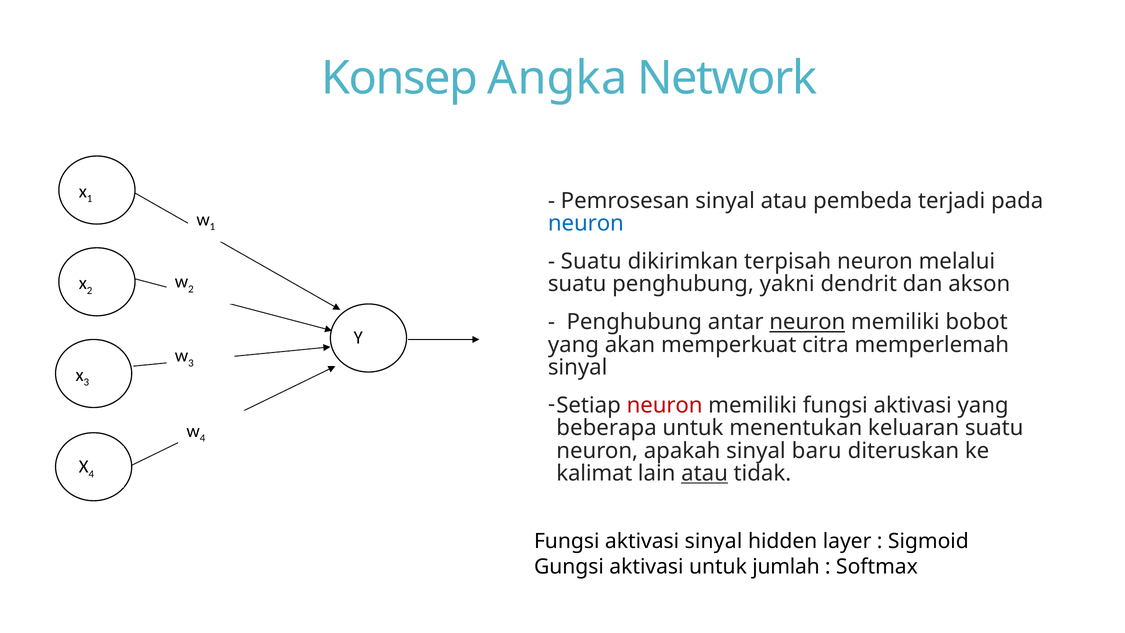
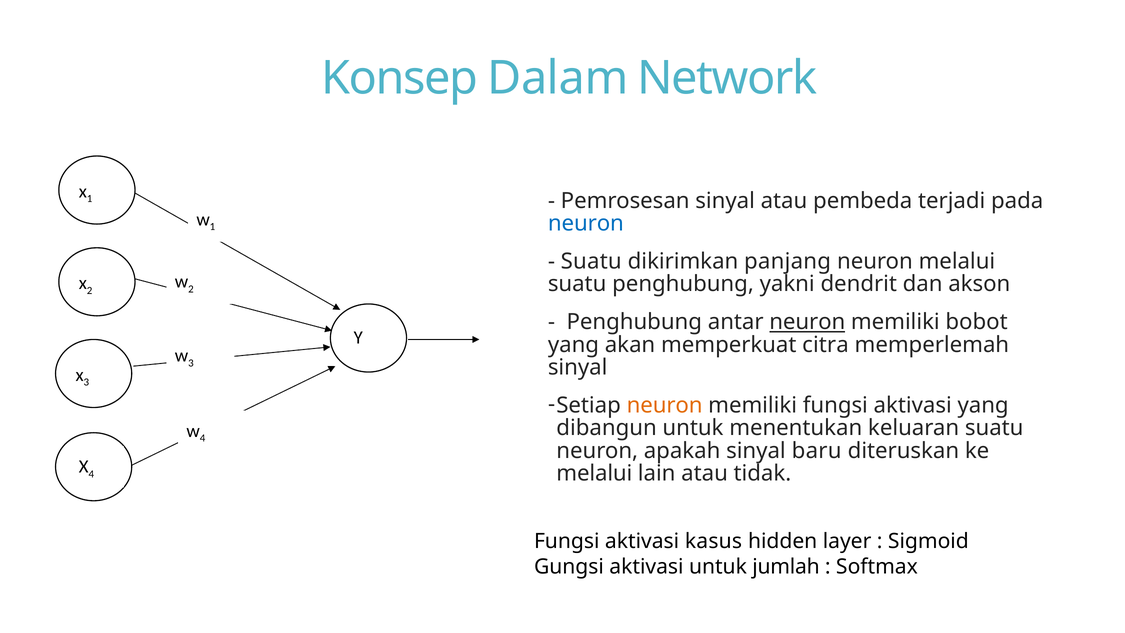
Angka: Angka -> Dalam
terpisah: terpisah -> panjang
neuron at (665, 405) colour: red -> orange
beberapa: beberapa -> dibangun
kalimat at (594, 473): kalimat -> melalui
atau at (705, 473) underline: present -> none
aktivasi sinyal: sinyal -> kasus
